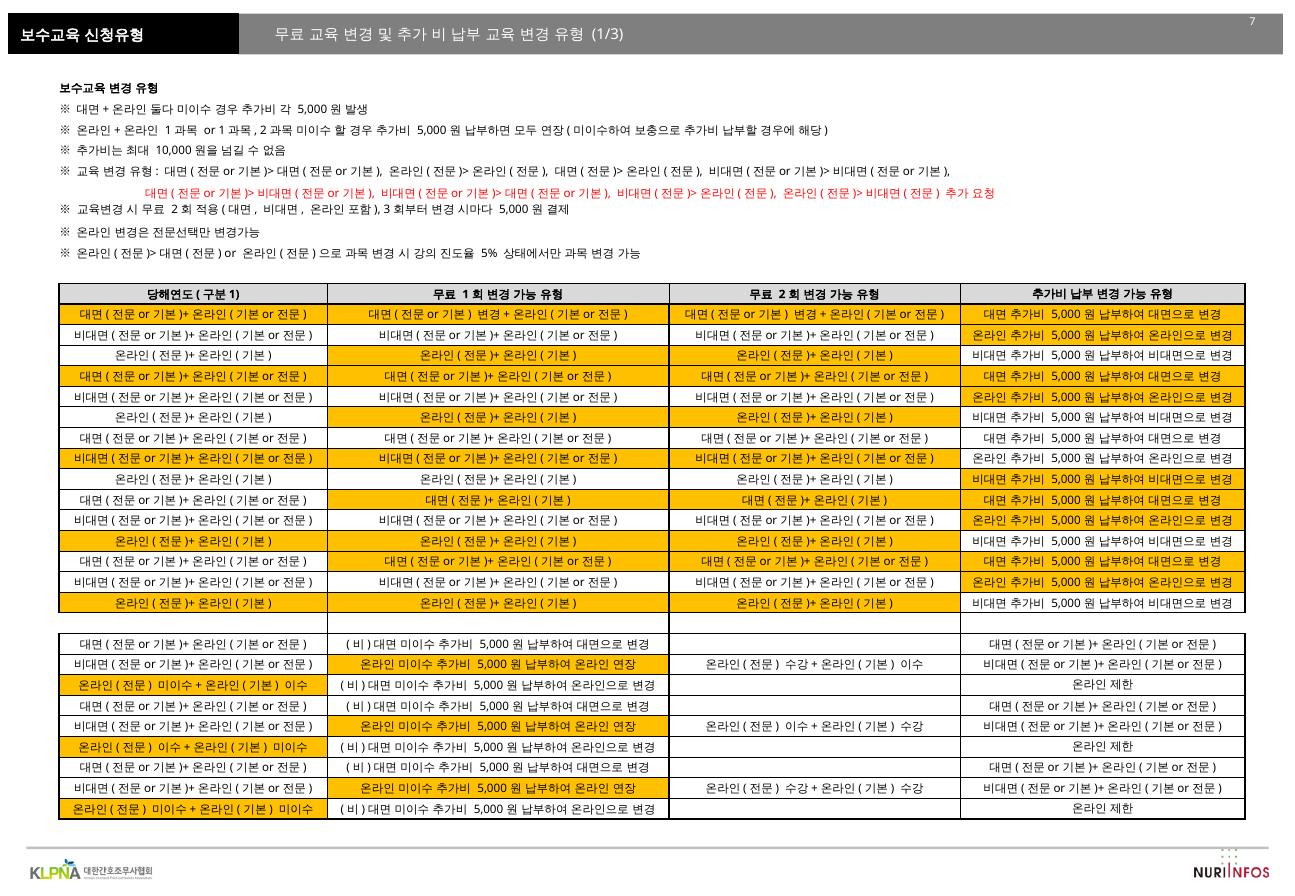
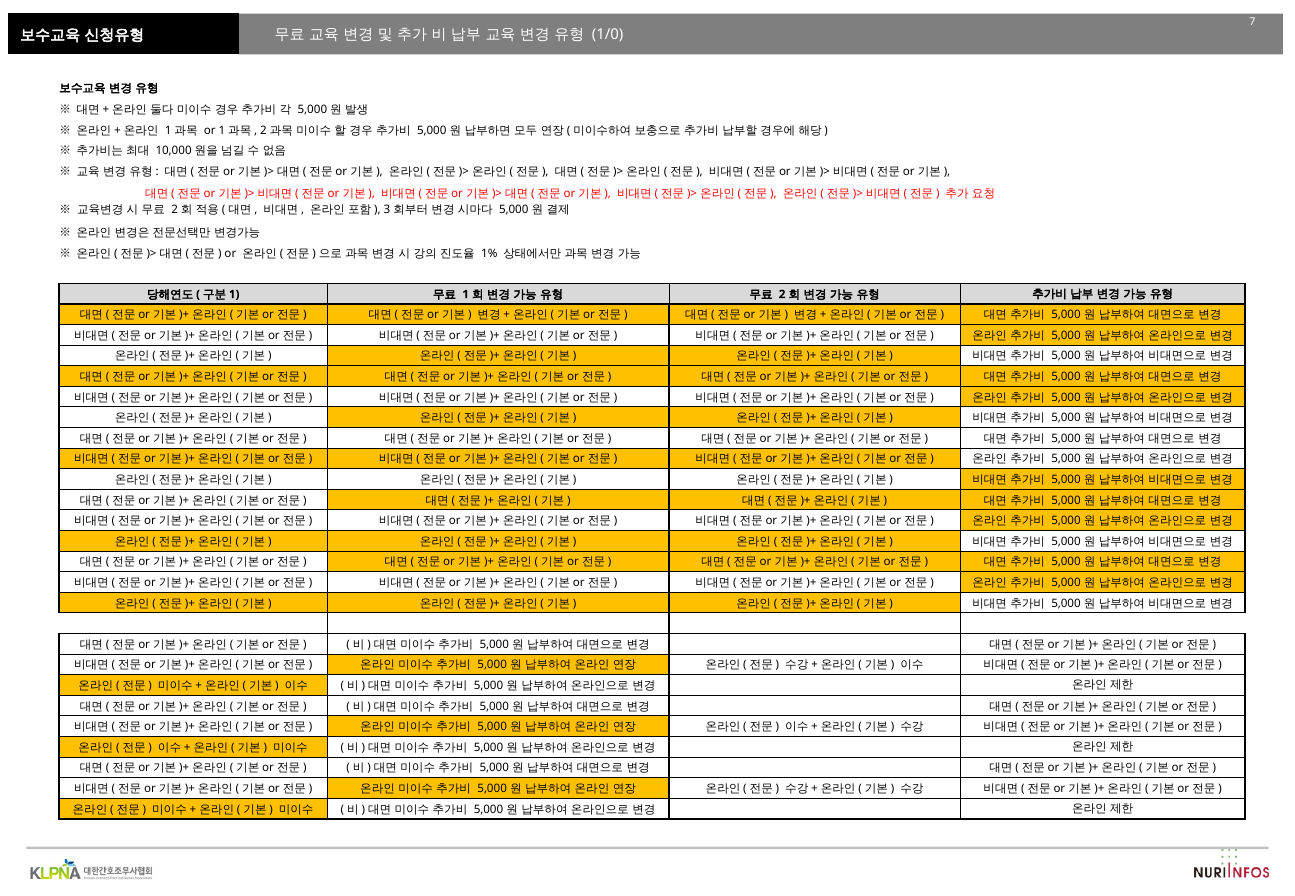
1/3: 1/3 -> 1/0
5%: 5% -> 1%
